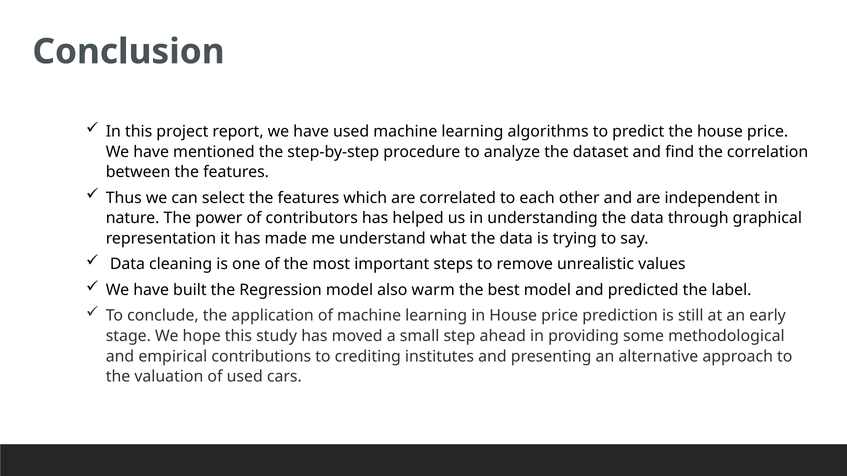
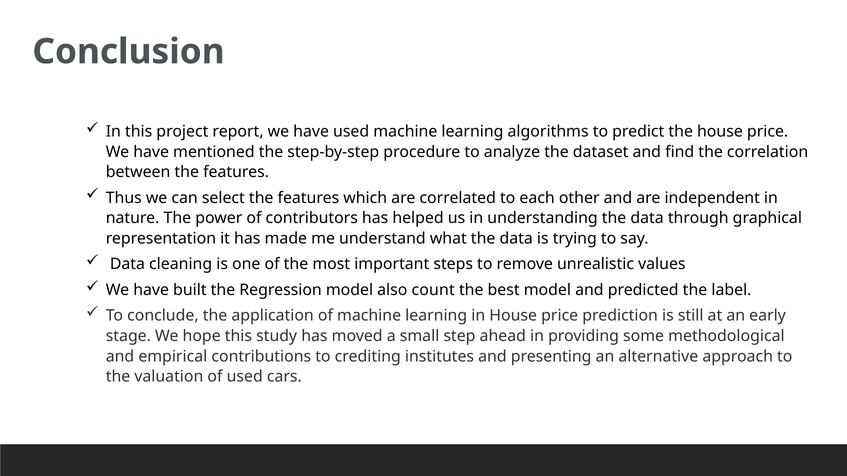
warm: warm -> count
